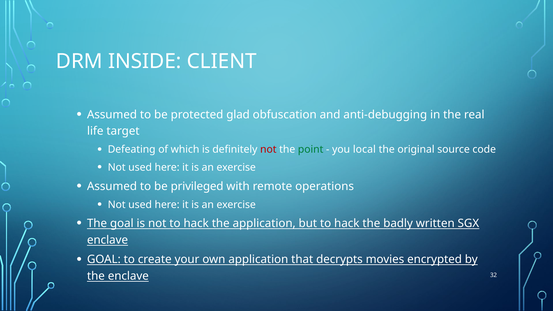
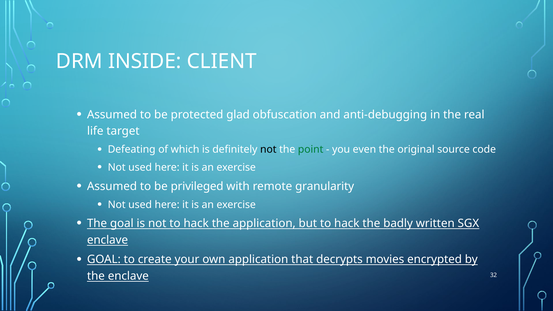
not at (268, 150) colour: red -> black
local: local -> even
operations: operations -> granularity
